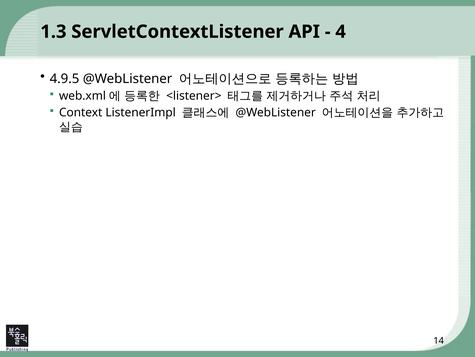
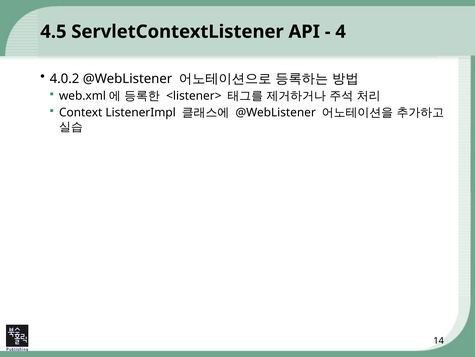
1.3: 1.3 -> 4.5
4.9.5: 4.9.5 -> 4.0.2
